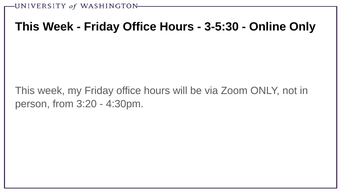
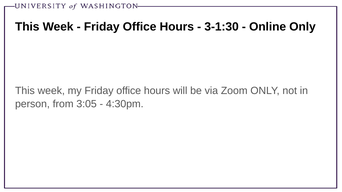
3-5:30: 3-5:30 -> 3-1:30
3:20: 3:20 -> 3:05
